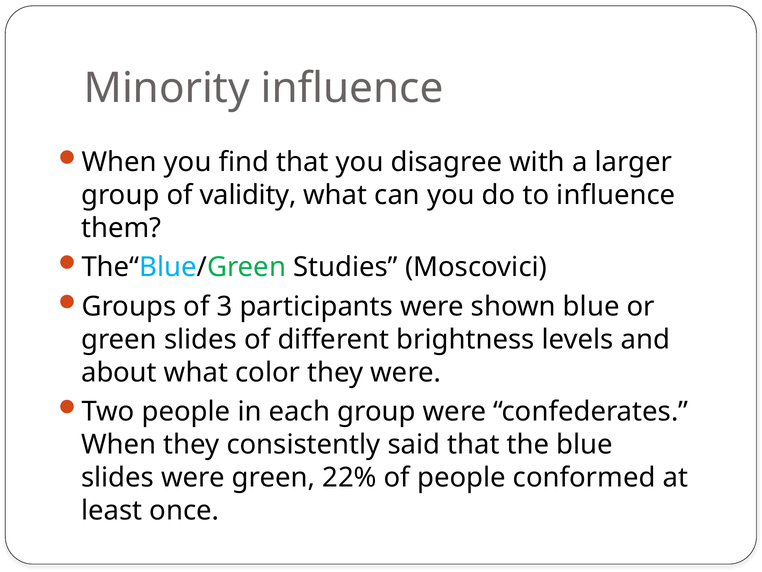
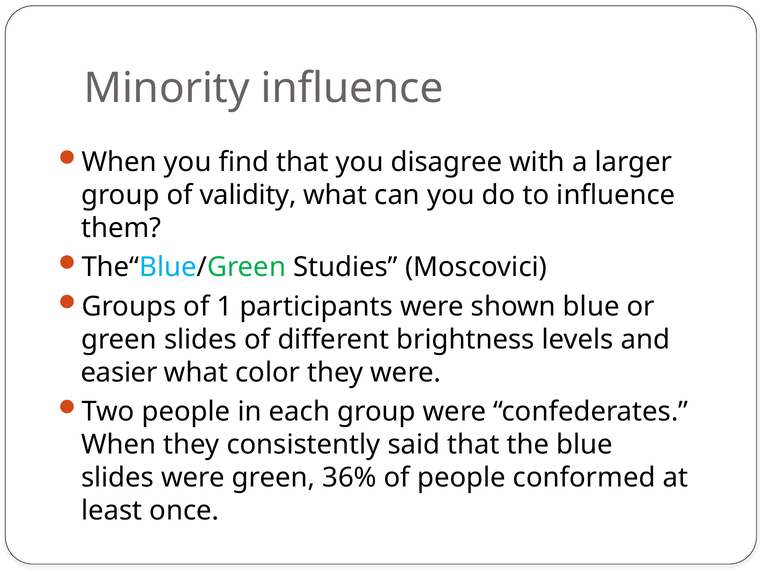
3: 3 -> 1
about: about -> easier
22%: 22% -> 36%
